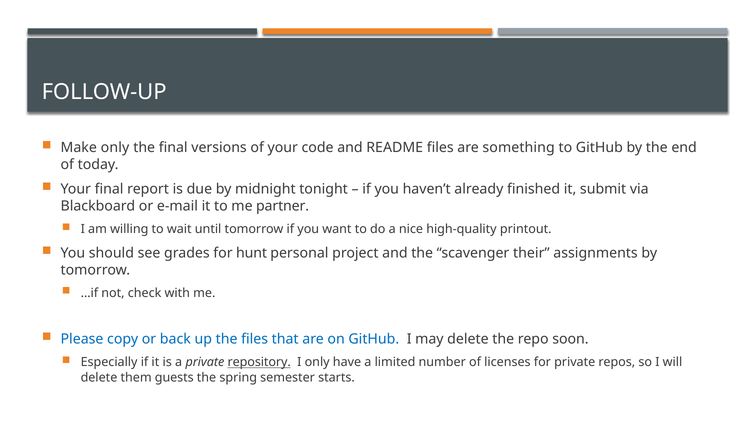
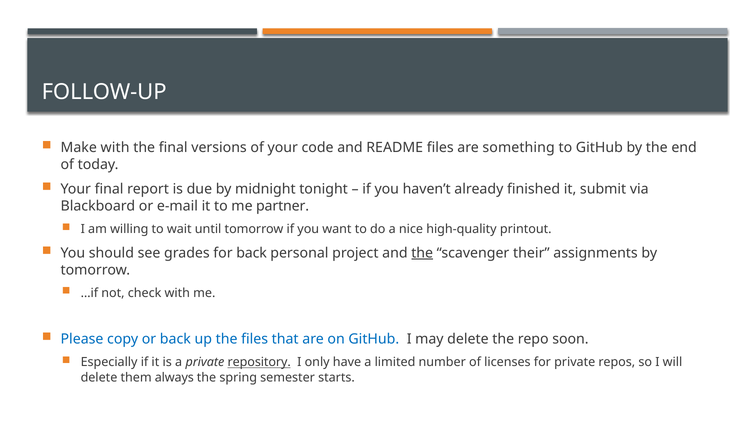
Make only: only -> with
for hunt: hunt -> back
the at (422, 253) underline: none -> present
guests: guests -> always
